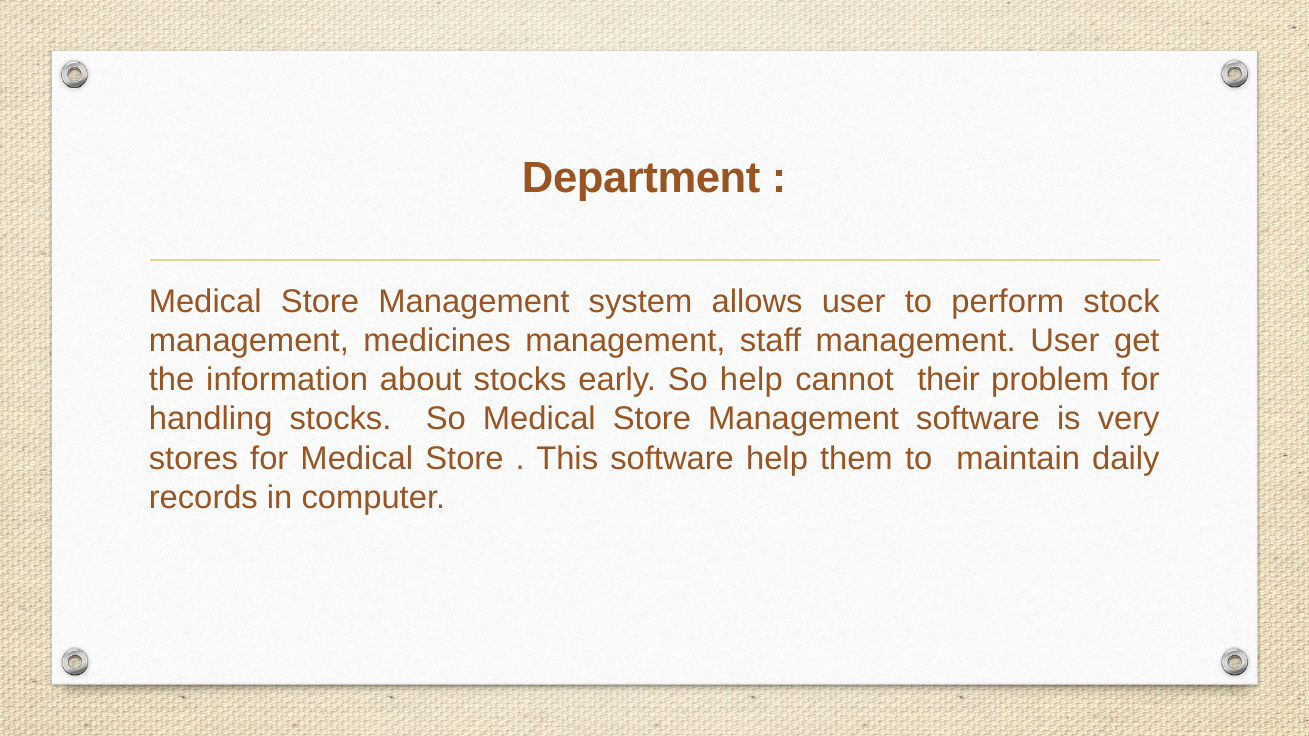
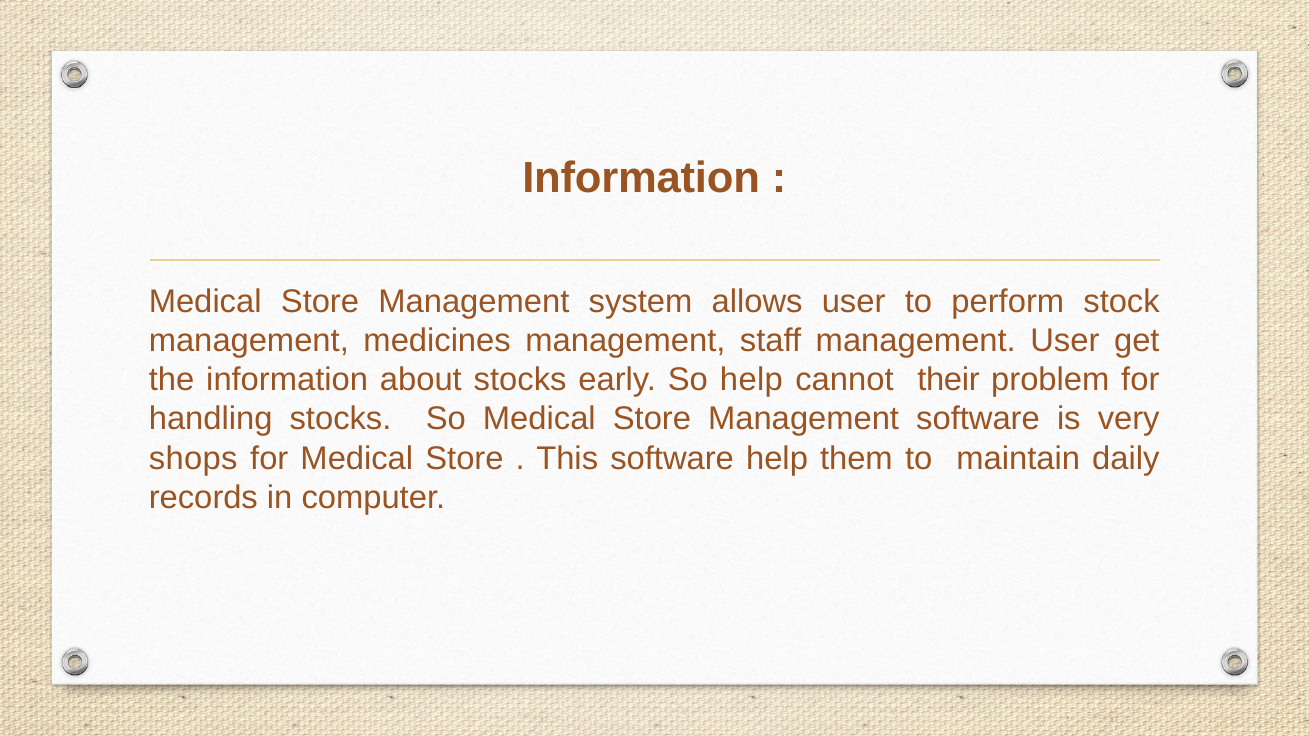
Department at (641, 178): Department -> Information
stores: stores -> shops
